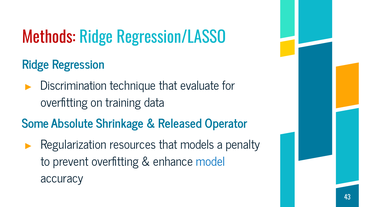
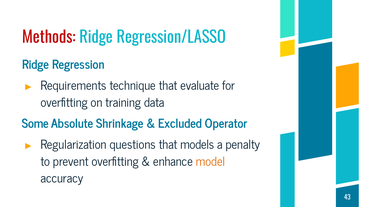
Discrimination: Discrimination -> Requirements
Released: Released -> Excluded
resources: resources -> questions
model colour: blue -> orange
